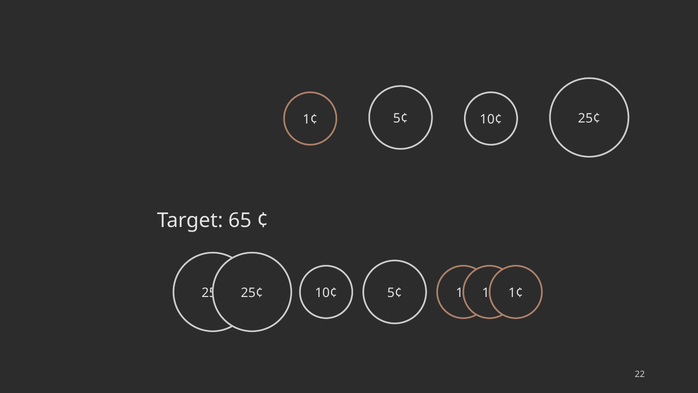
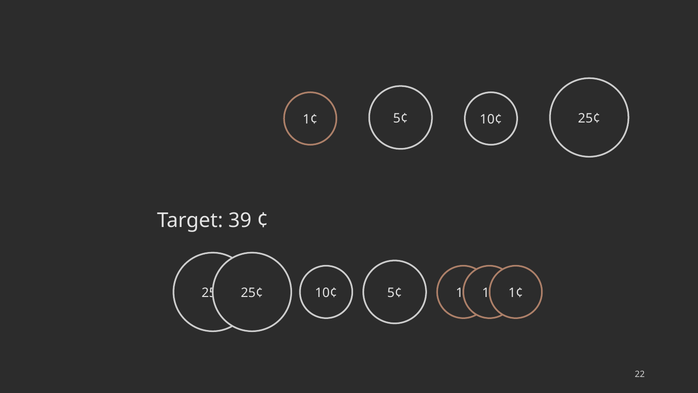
65: 65 -> 39
